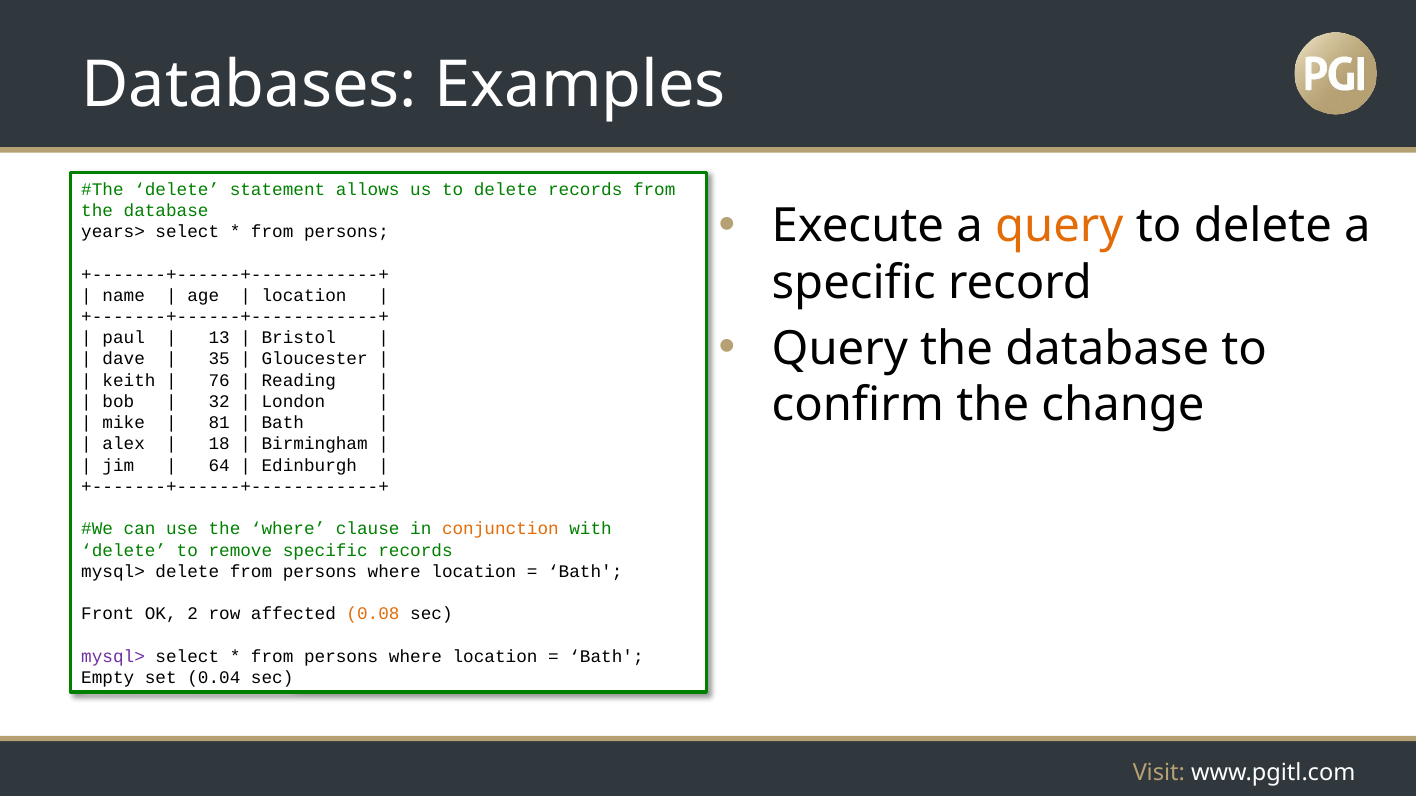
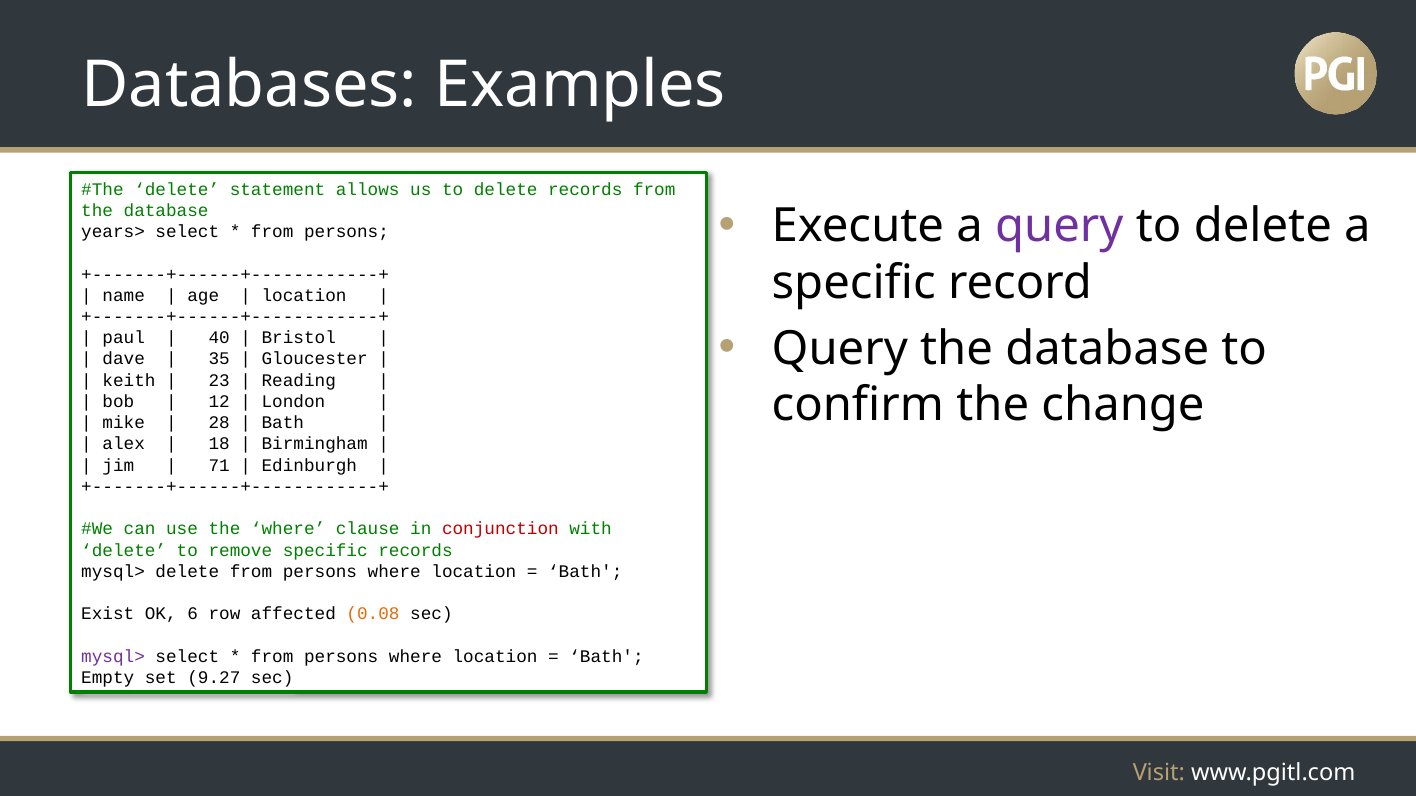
query at (1059, 226) colour: orange -> purple
13: 13 -> 40
76: 76 -> 23
32: 32 -> 12
81: 81 -> 28
64: 64 -> 71
conjunction colour: orange -> red
Front: Front -> Exist
2: 2 -> 6
0.04: 0.04 -> 9.27
